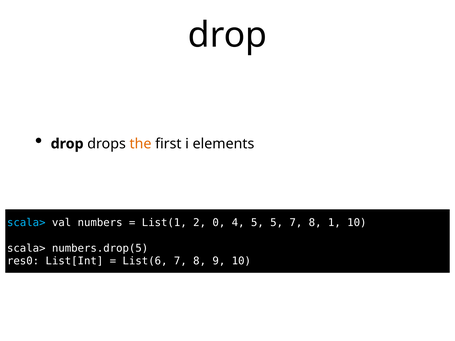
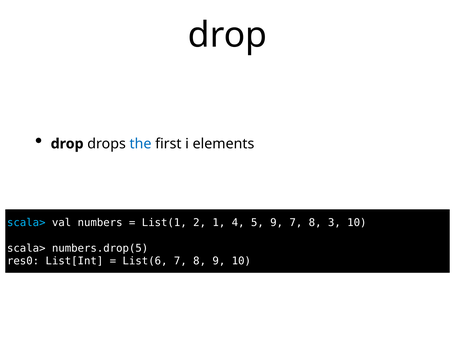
the colour: orange -> blue
0: 0 -> 1
5 5: 5 -> 9
1: 1 -> 3
